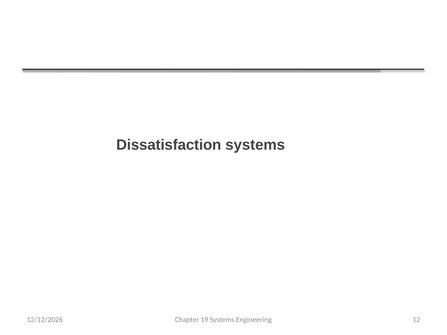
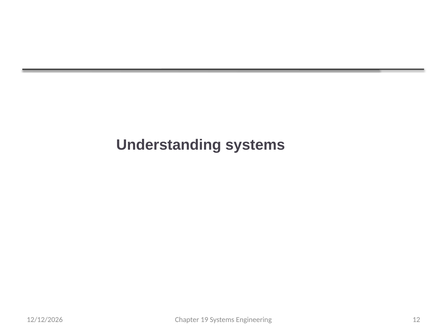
Dissatisfaction: Dissatisfaction -> Understanding
